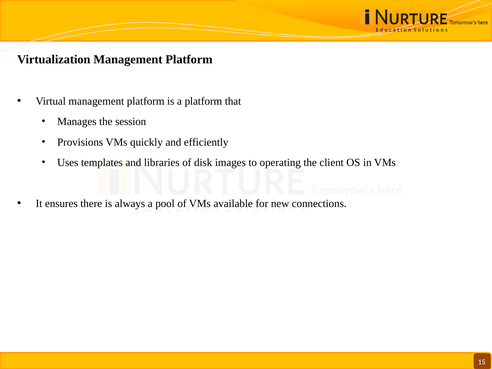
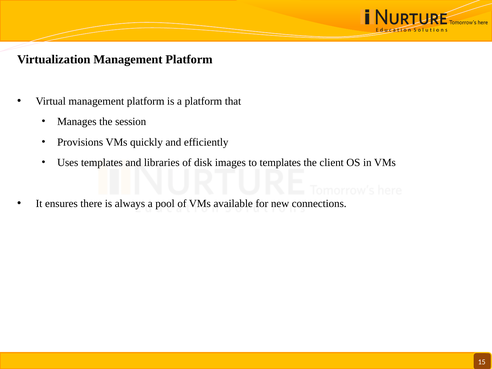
to operating: operating -> templates
